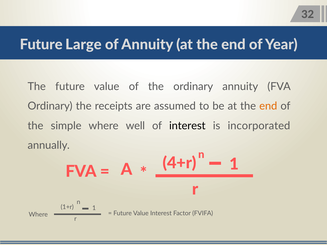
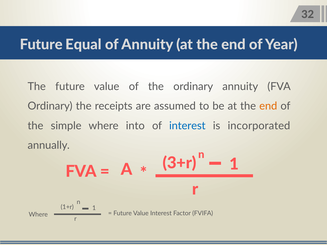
Large: Large -> Equal
well: well -> into
interest at (187, 126) colour: black -> blue
4+r: 4+r -> 3+r
